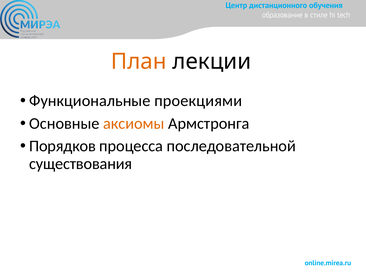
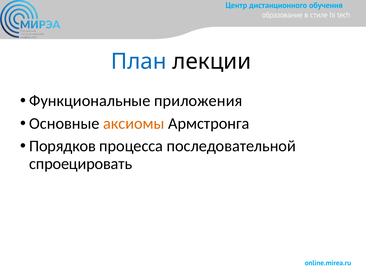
План colour: orange -> blue
проекциями: проекциями -> приложения
существования: существования -> спроецировать
